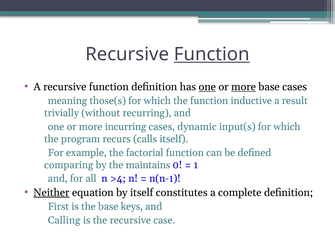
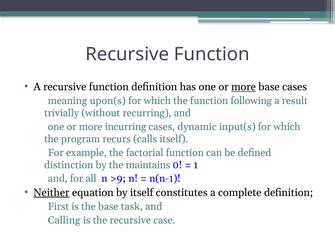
Function at (212, 54) underline: present -> none
one at (207, 87) underline: present -> none
those(s: those(s -> upon(s
inductive: inductive -> following
comparing: comparing -> distinction
>4: >4 -> >9
keys: keys -> task
